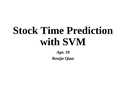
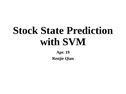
Time: Time -> State
